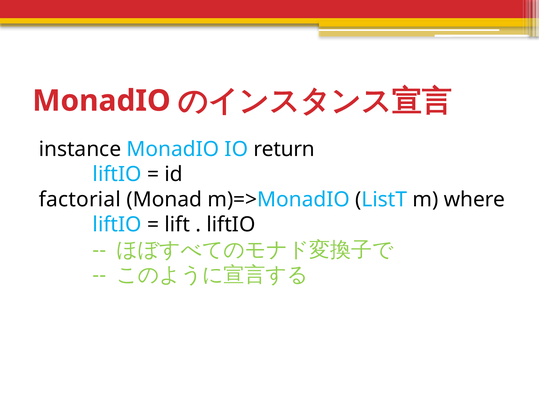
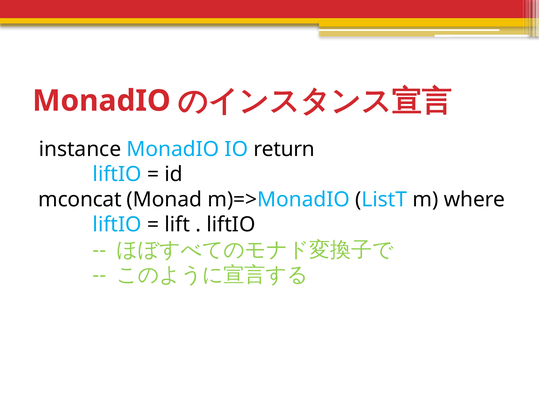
factorial: factorial -> mconcat
